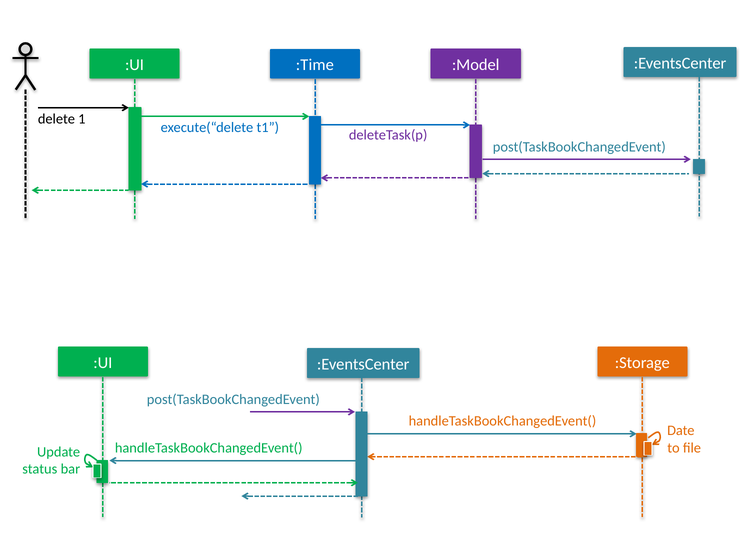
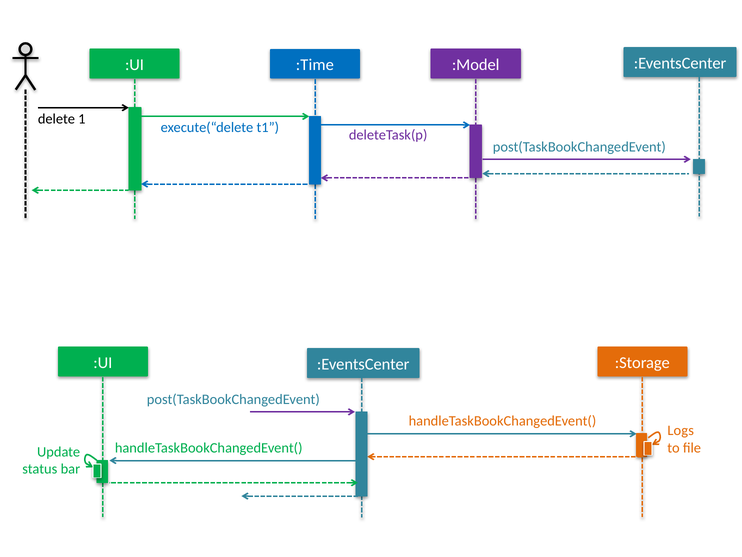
Date: Date -> Logs
